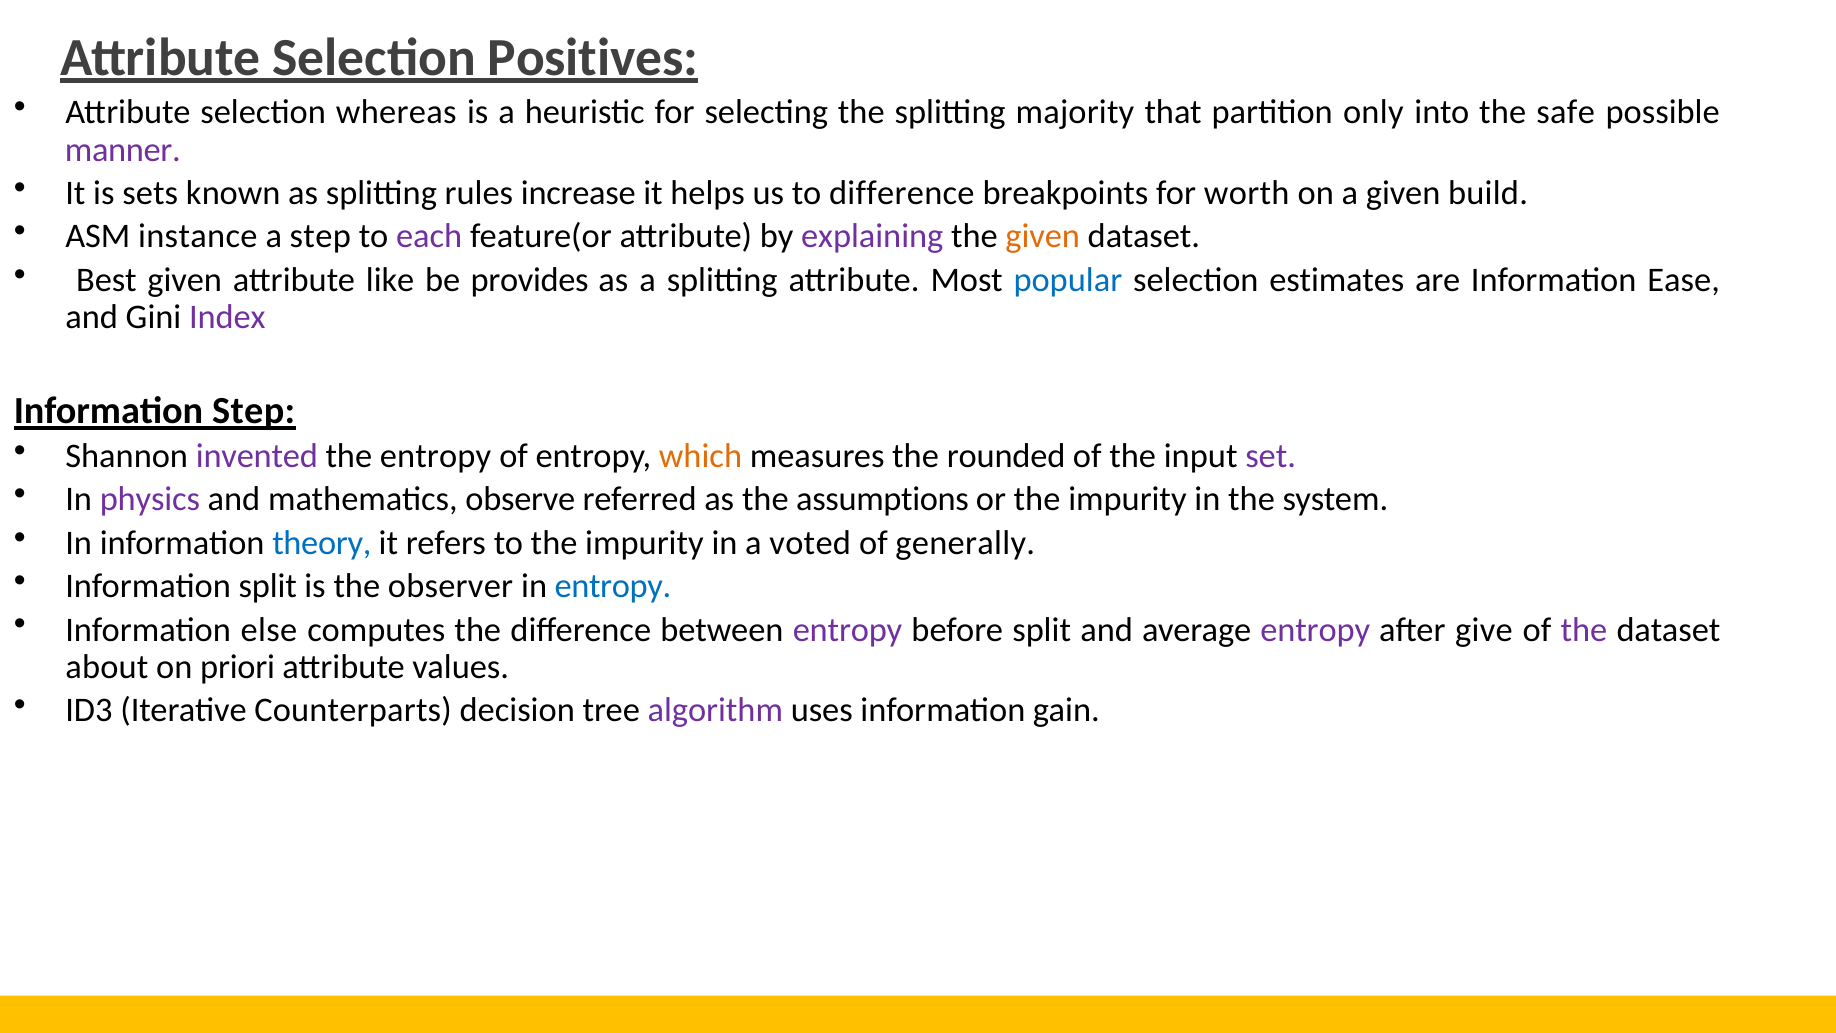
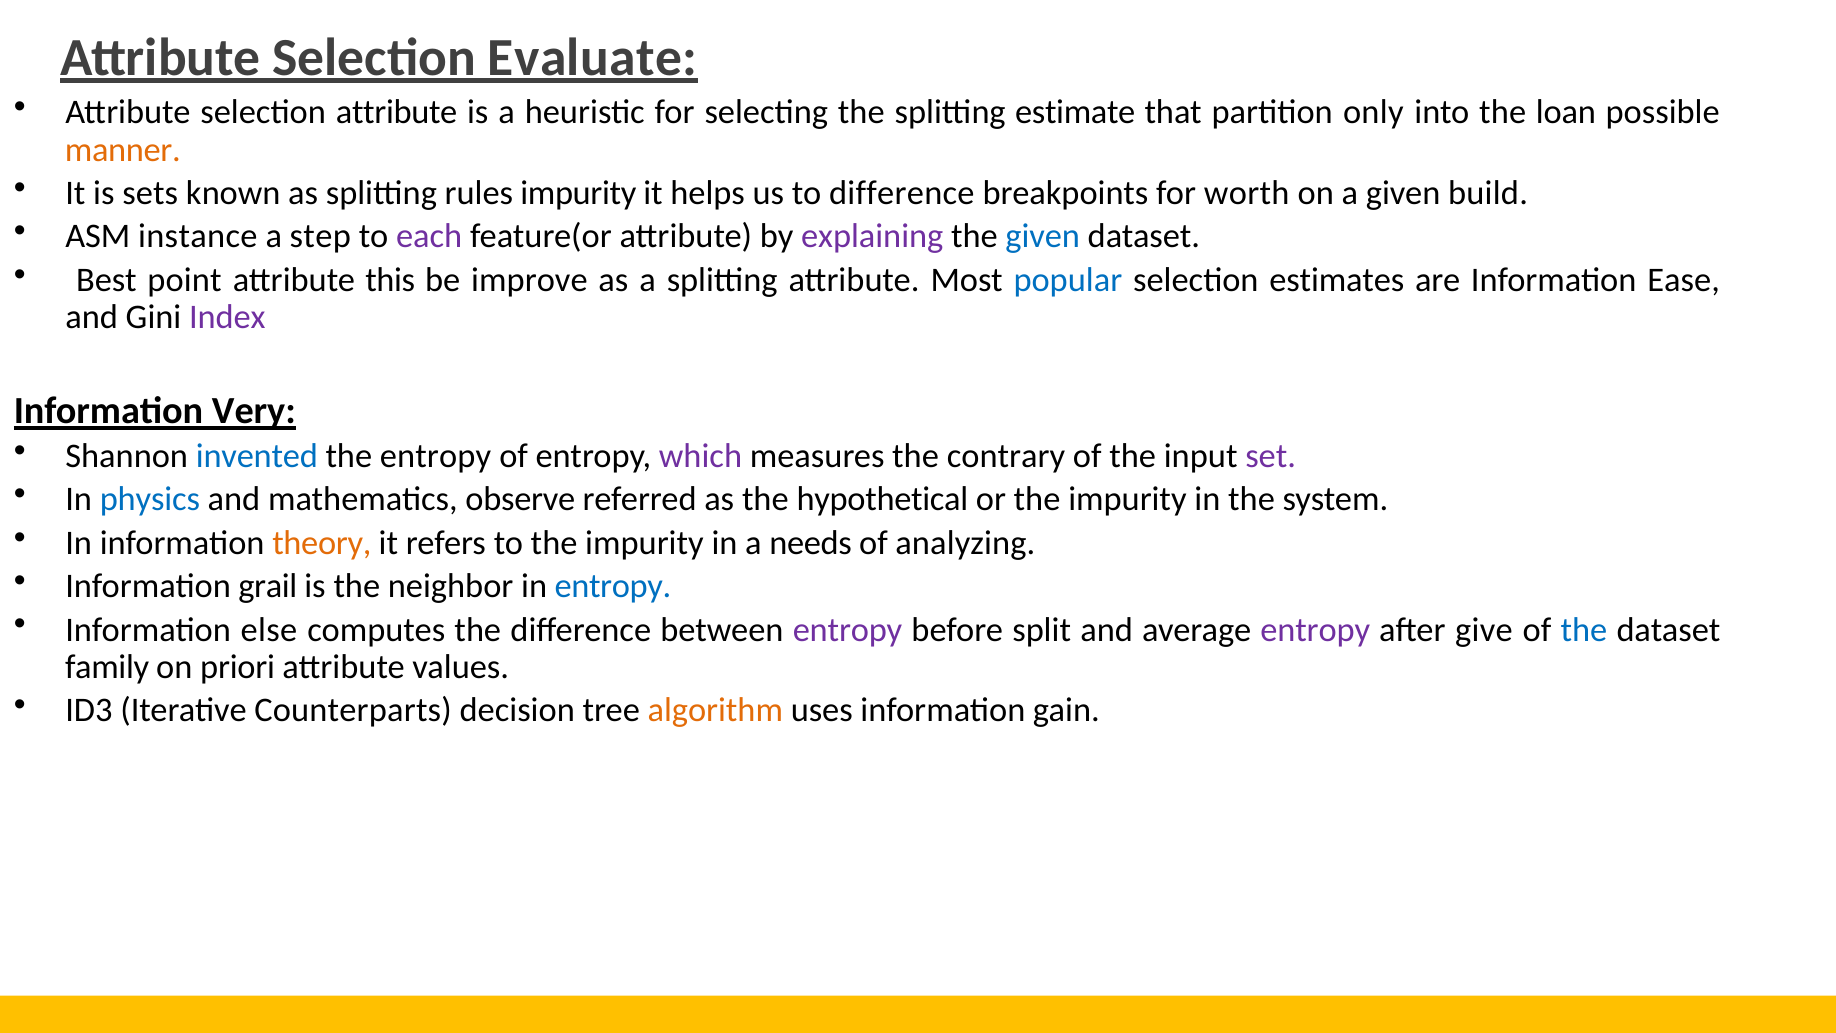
Positives: Positives -> Evaluate
selection whereas: whereas -> attribute
majority: majority -> estimate
safe: safe -> loan
manner colour: purple -> orange
rules increase: increase -> impurity
given at (1043, 237) colour: orange -> blue
Best given: given -> point
like: like -> this
provides: provides -> improve
Information Step: Step -> Very
invented colour: purple -> blue
which colour: orange -> purple
rounded: rounded -> contrary
physics colour: purple -> blue
assumptions: assumptions -> hypothetical
theory colour: blue -> orange
voted: voted -> needs
generally: generally -> analyzing
Information split: split -> grail
observer: observer -> neighbor
the at (1584, 630) colour: purple -> blue
about: about -> family
algorithm colour: purple -> orange
